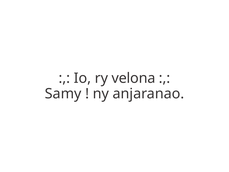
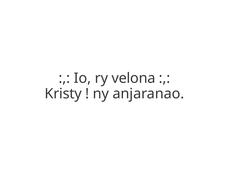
Samy: Samy -> Kristy
